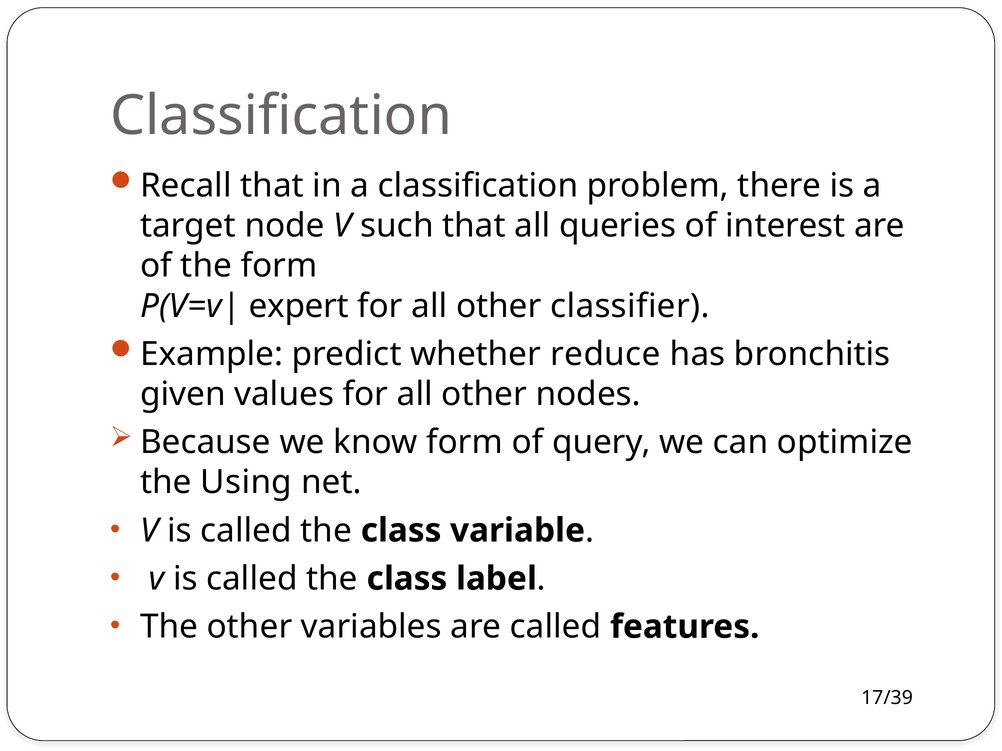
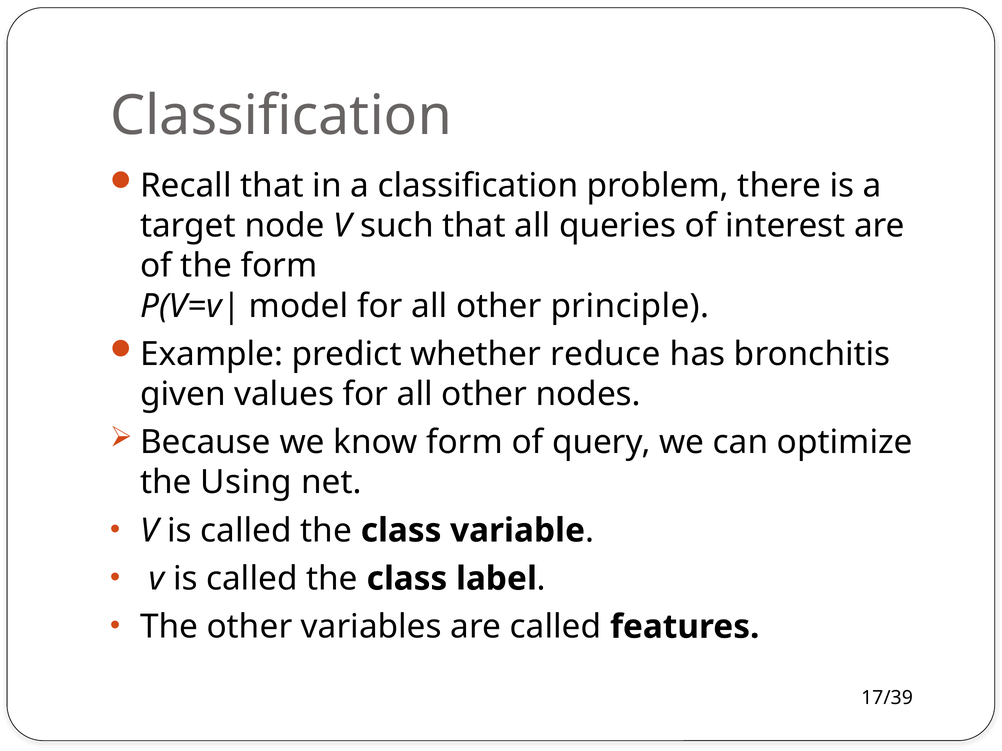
expert: expert -> model
classifier: classifier -> principle
